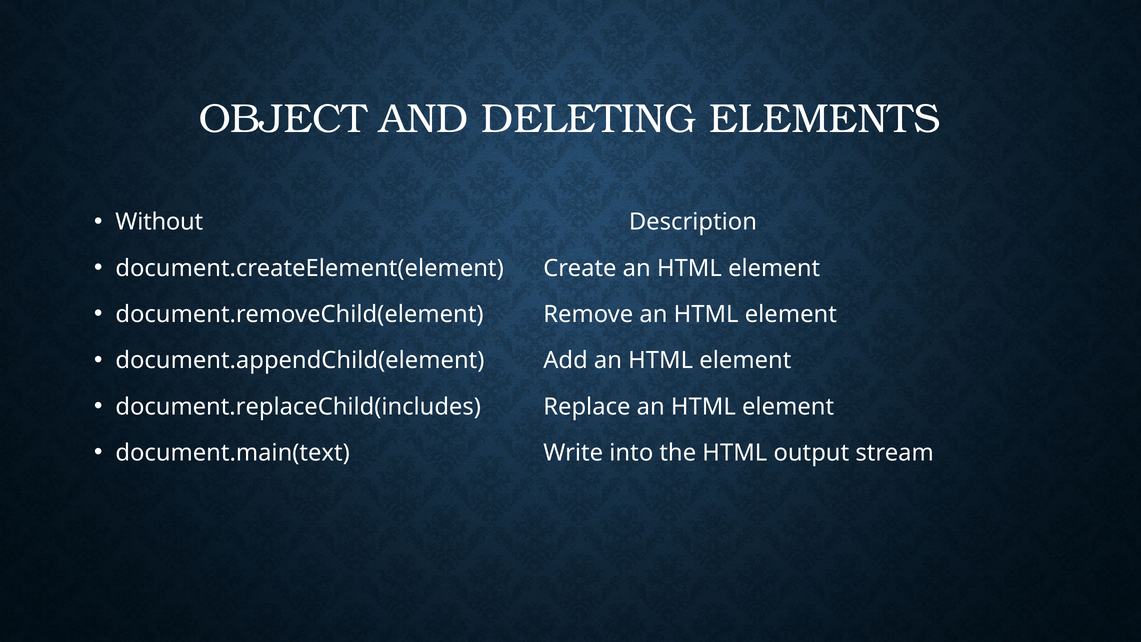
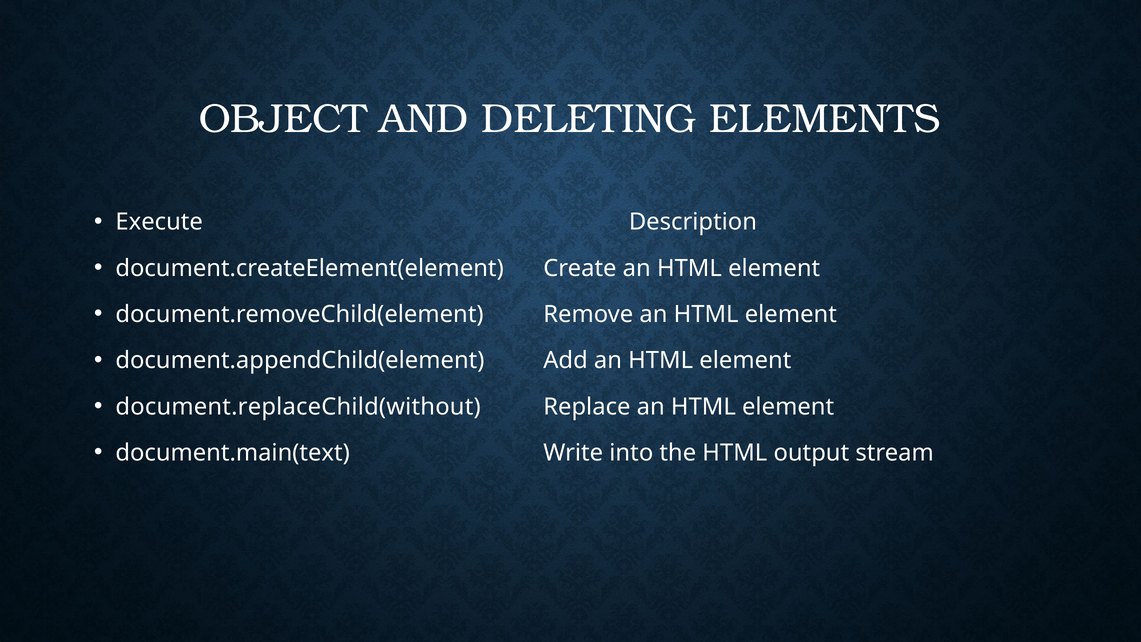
Without: Without -> Execute
document.replaceChild(includes: document.replaceChild(includes -> document.replaceChild(without
